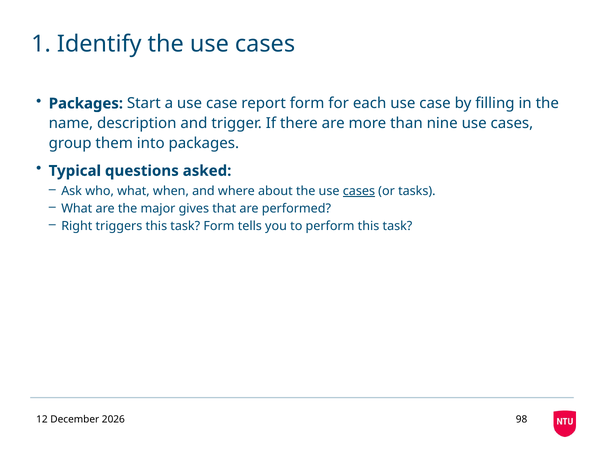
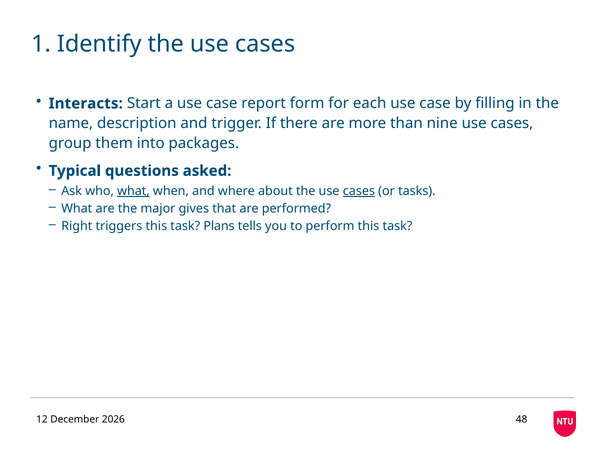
Packages at (86, 103): Packages -> Interacts
what at (133, 191) underline: none -> present
task Form: Form -> Plans
98: 98 -> 48
